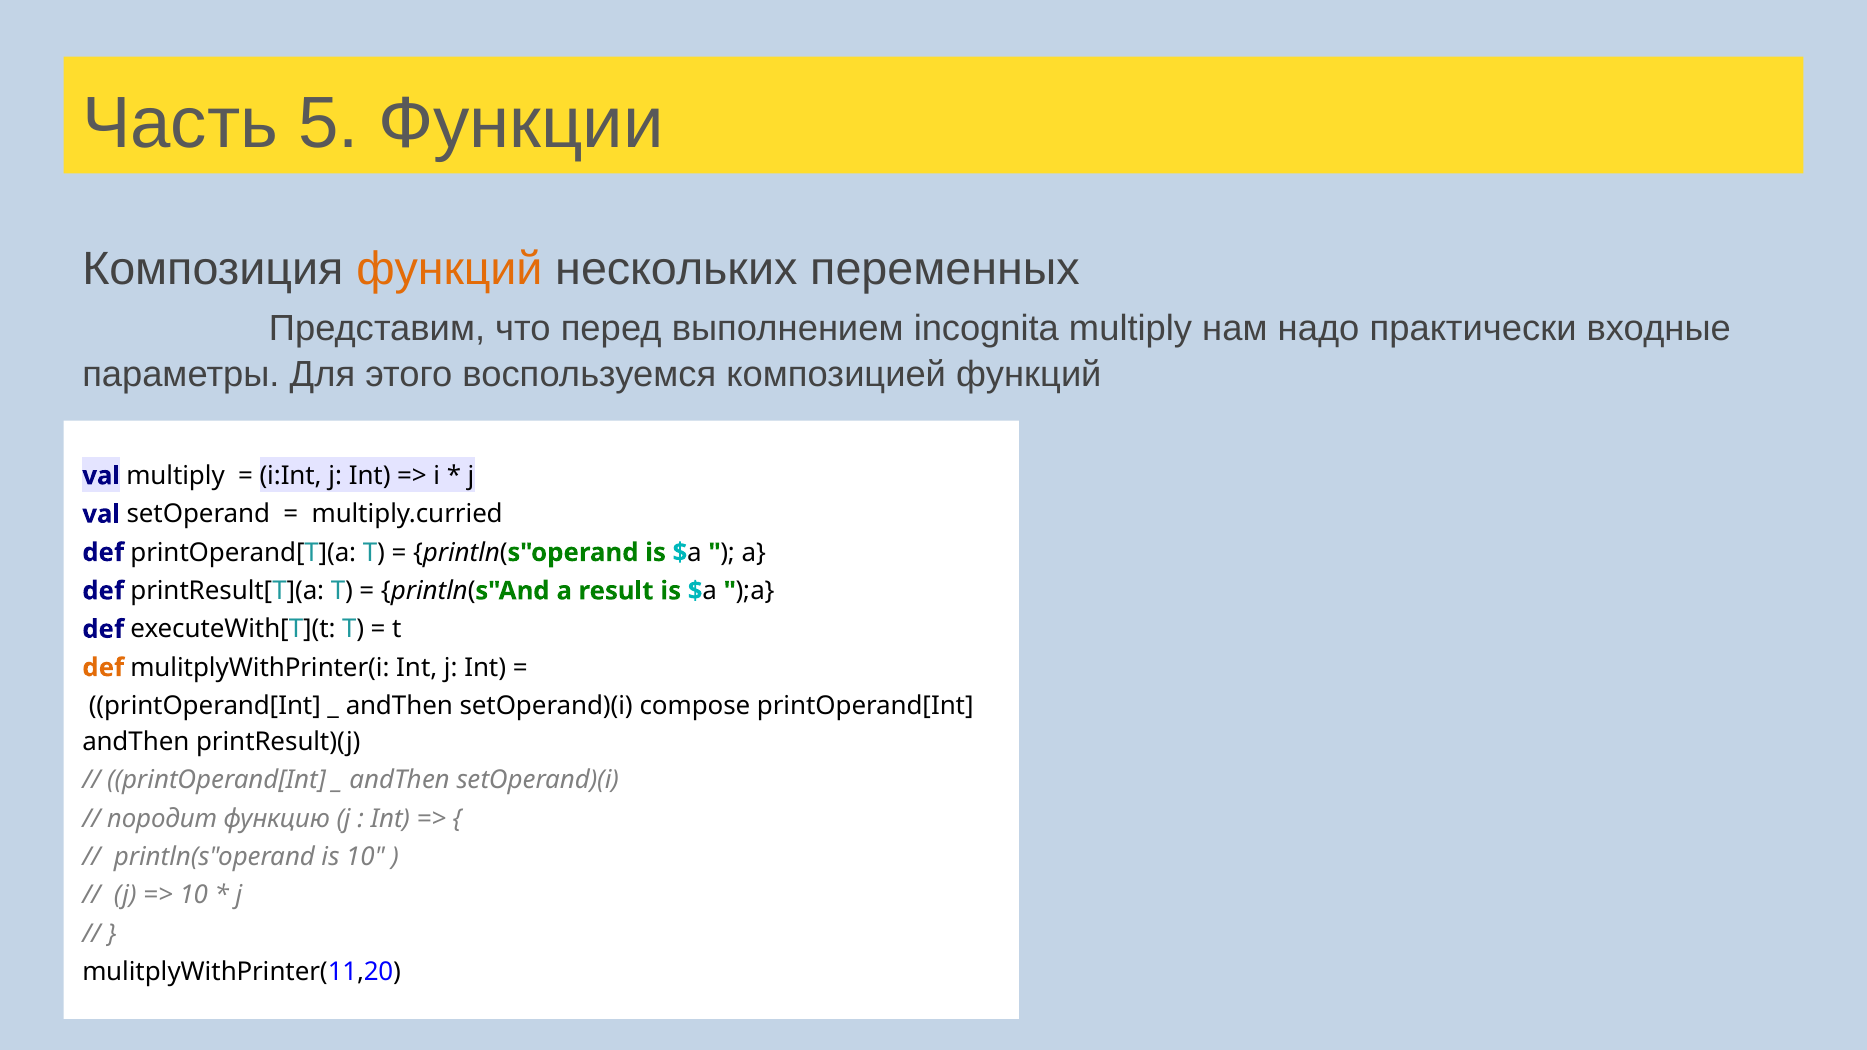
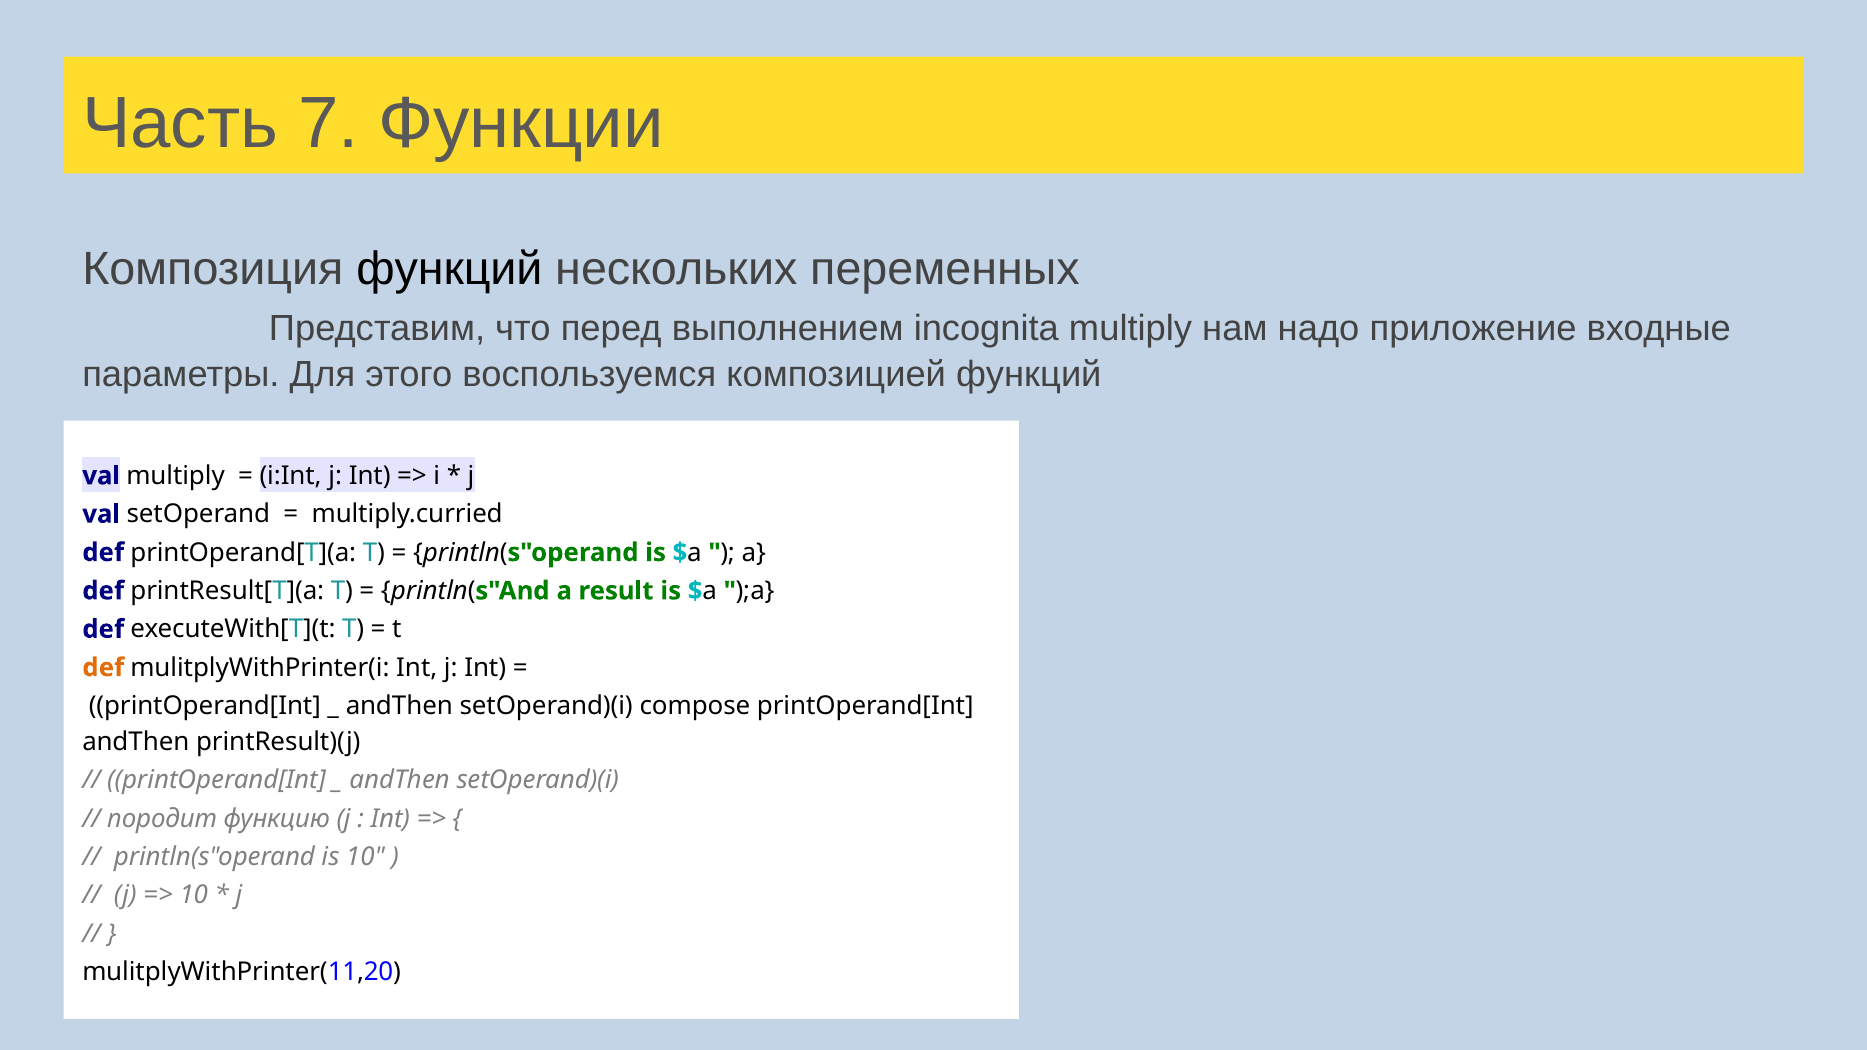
5: 5 -> 7
функций at (449, 269) colour: orange -> black
практически: практически -> приложение
